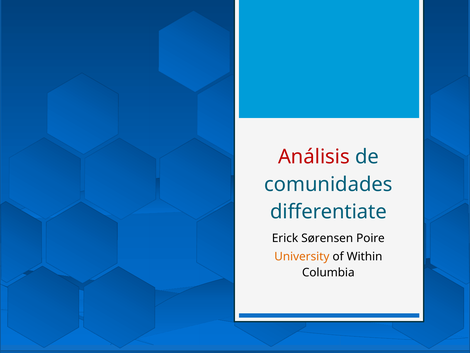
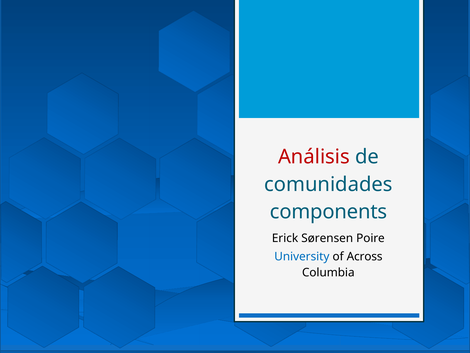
differentiate: differentiate -> components
University colour: orange -> blue
Within: Within -> Across
